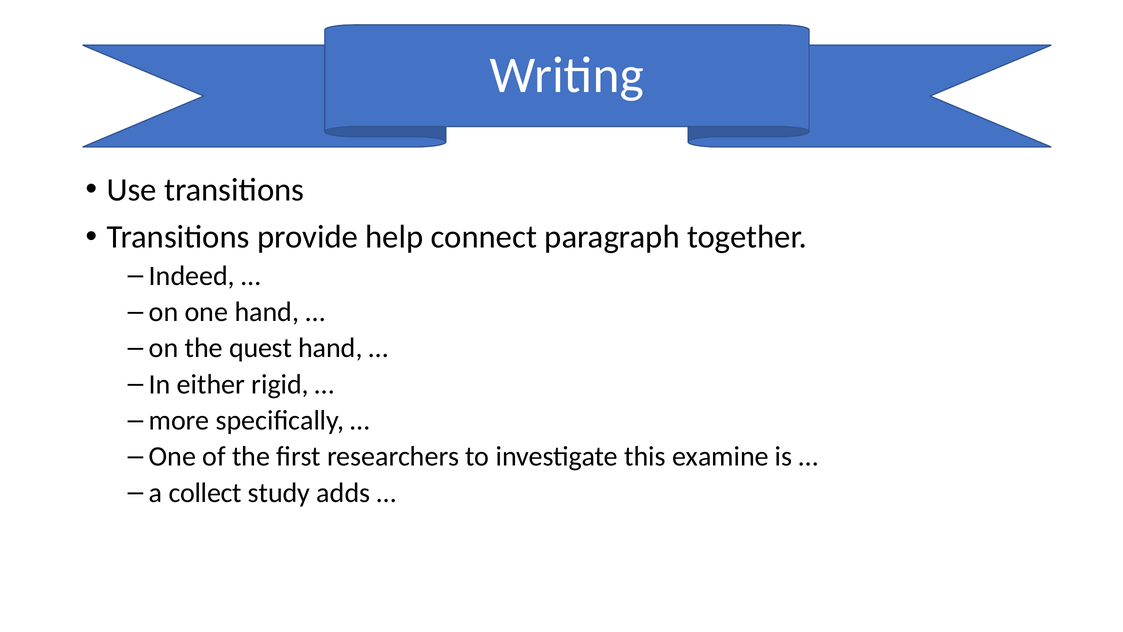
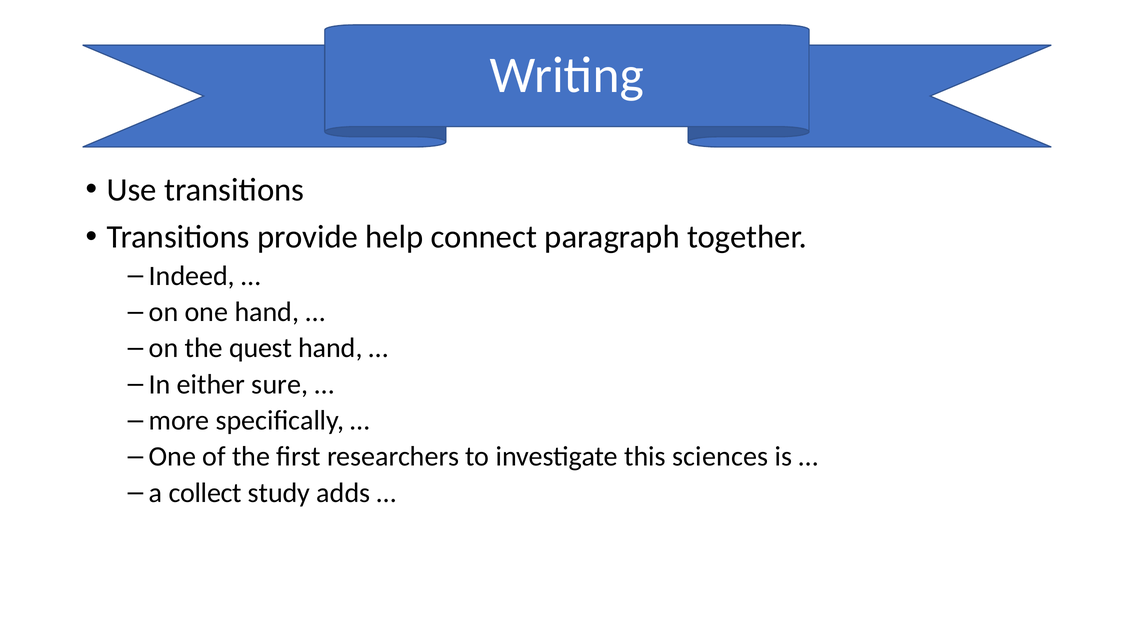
rigid: rigid -> sure
examine: examine -> sciences
